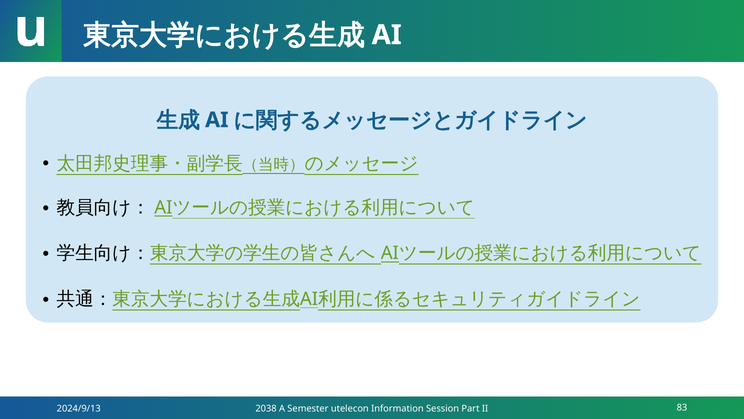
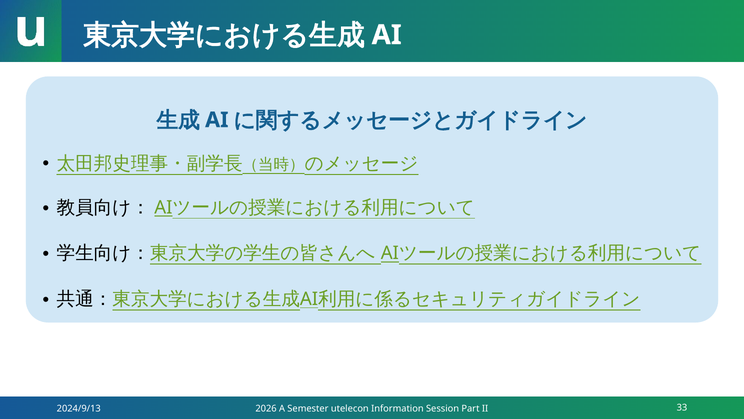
2038: 2038 -> 2026
83: 83 -> 33
